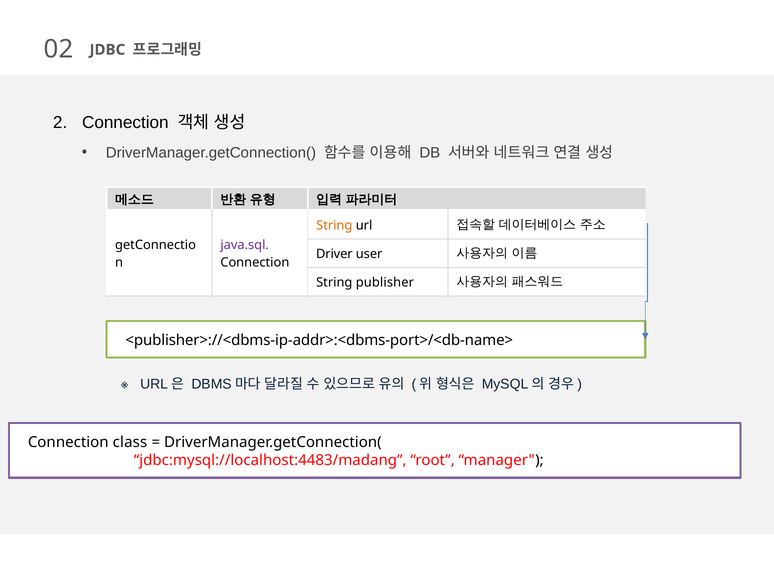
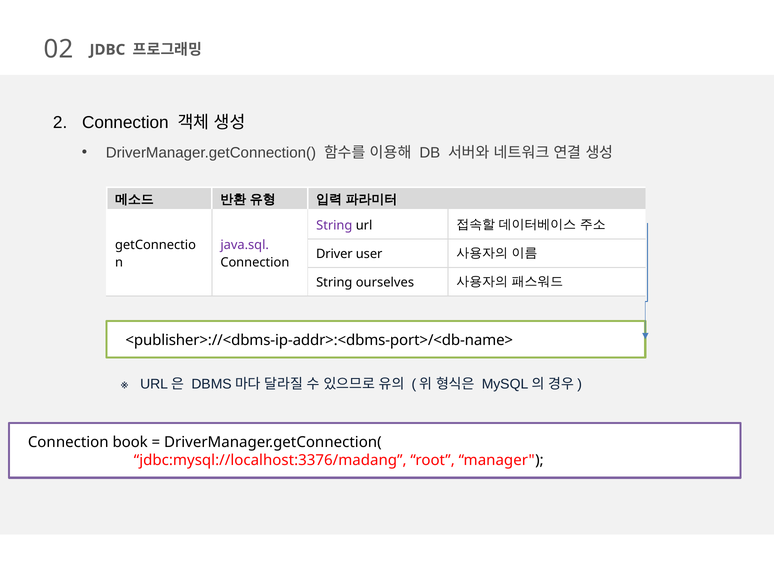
String at (334, 225) colour: orange -> purple
publisher: publisher -> ourselves
class: class -> book
jdbc:mysql://localhost:4483/madang: jdbc:mysql://localhost:4483/madang -> jdbc:mysql://localhost:3376/madang
